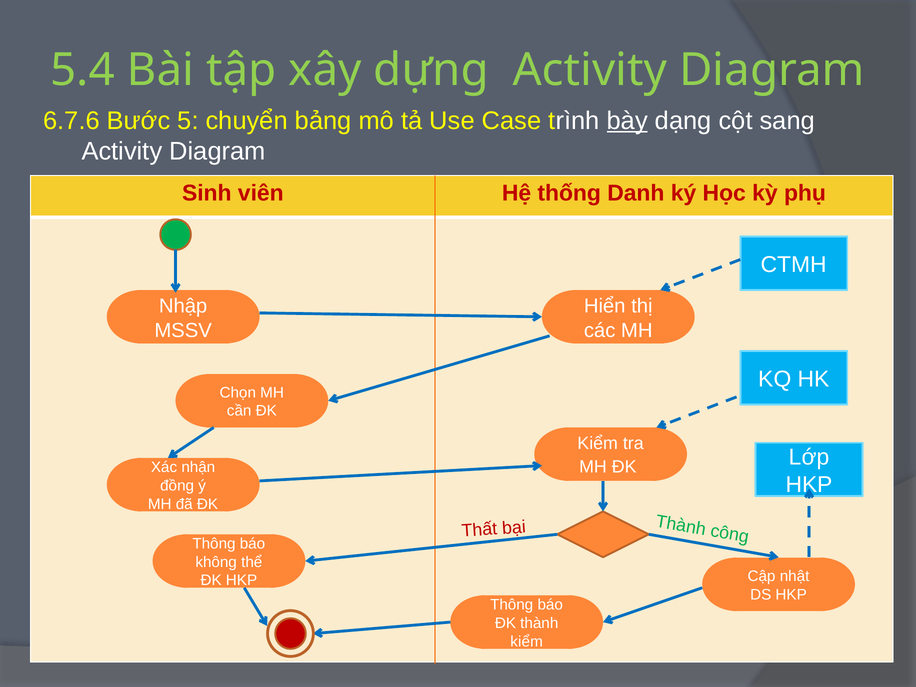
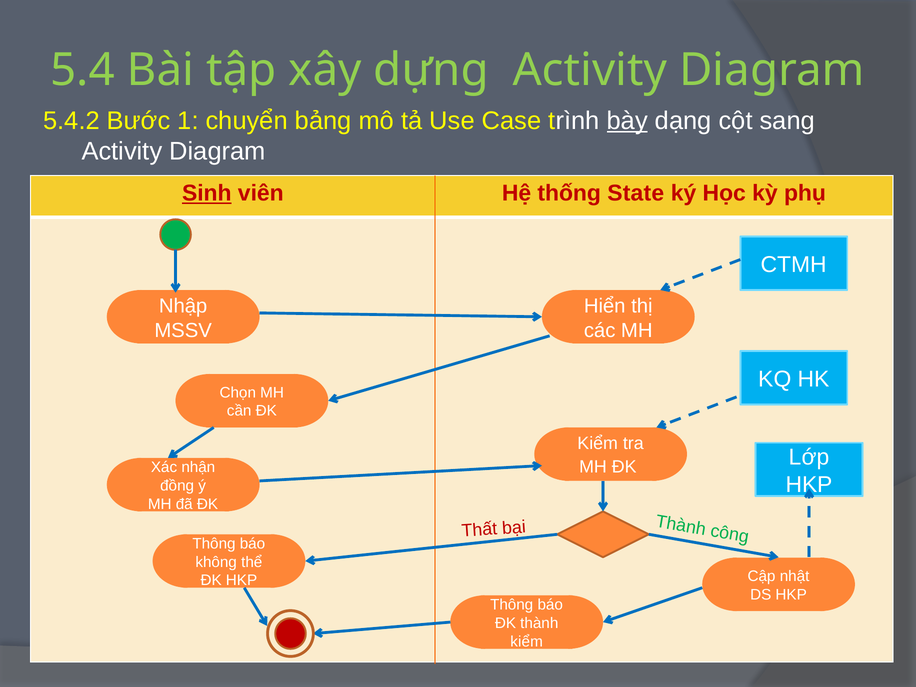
6.7.6: 6.7.6 -> 5.4.2
5: 5 -> 1
Sinh underline: none -> present
Danh: Danh -> State
